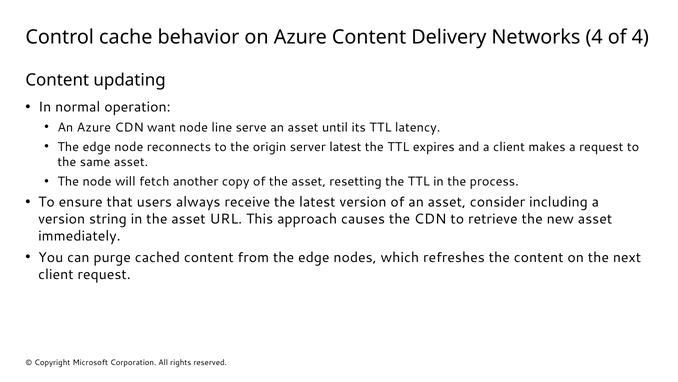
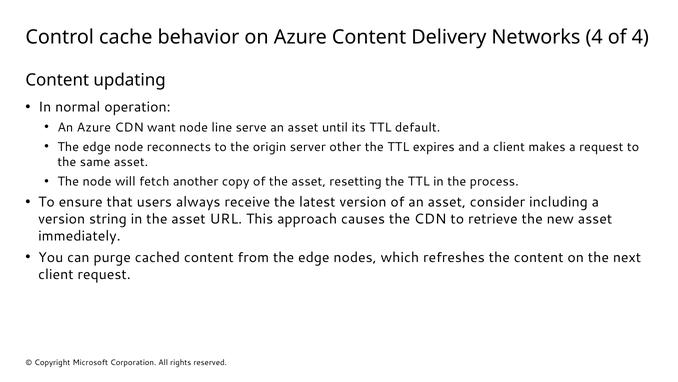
latency: latency -> default
server latest: latest -> other
